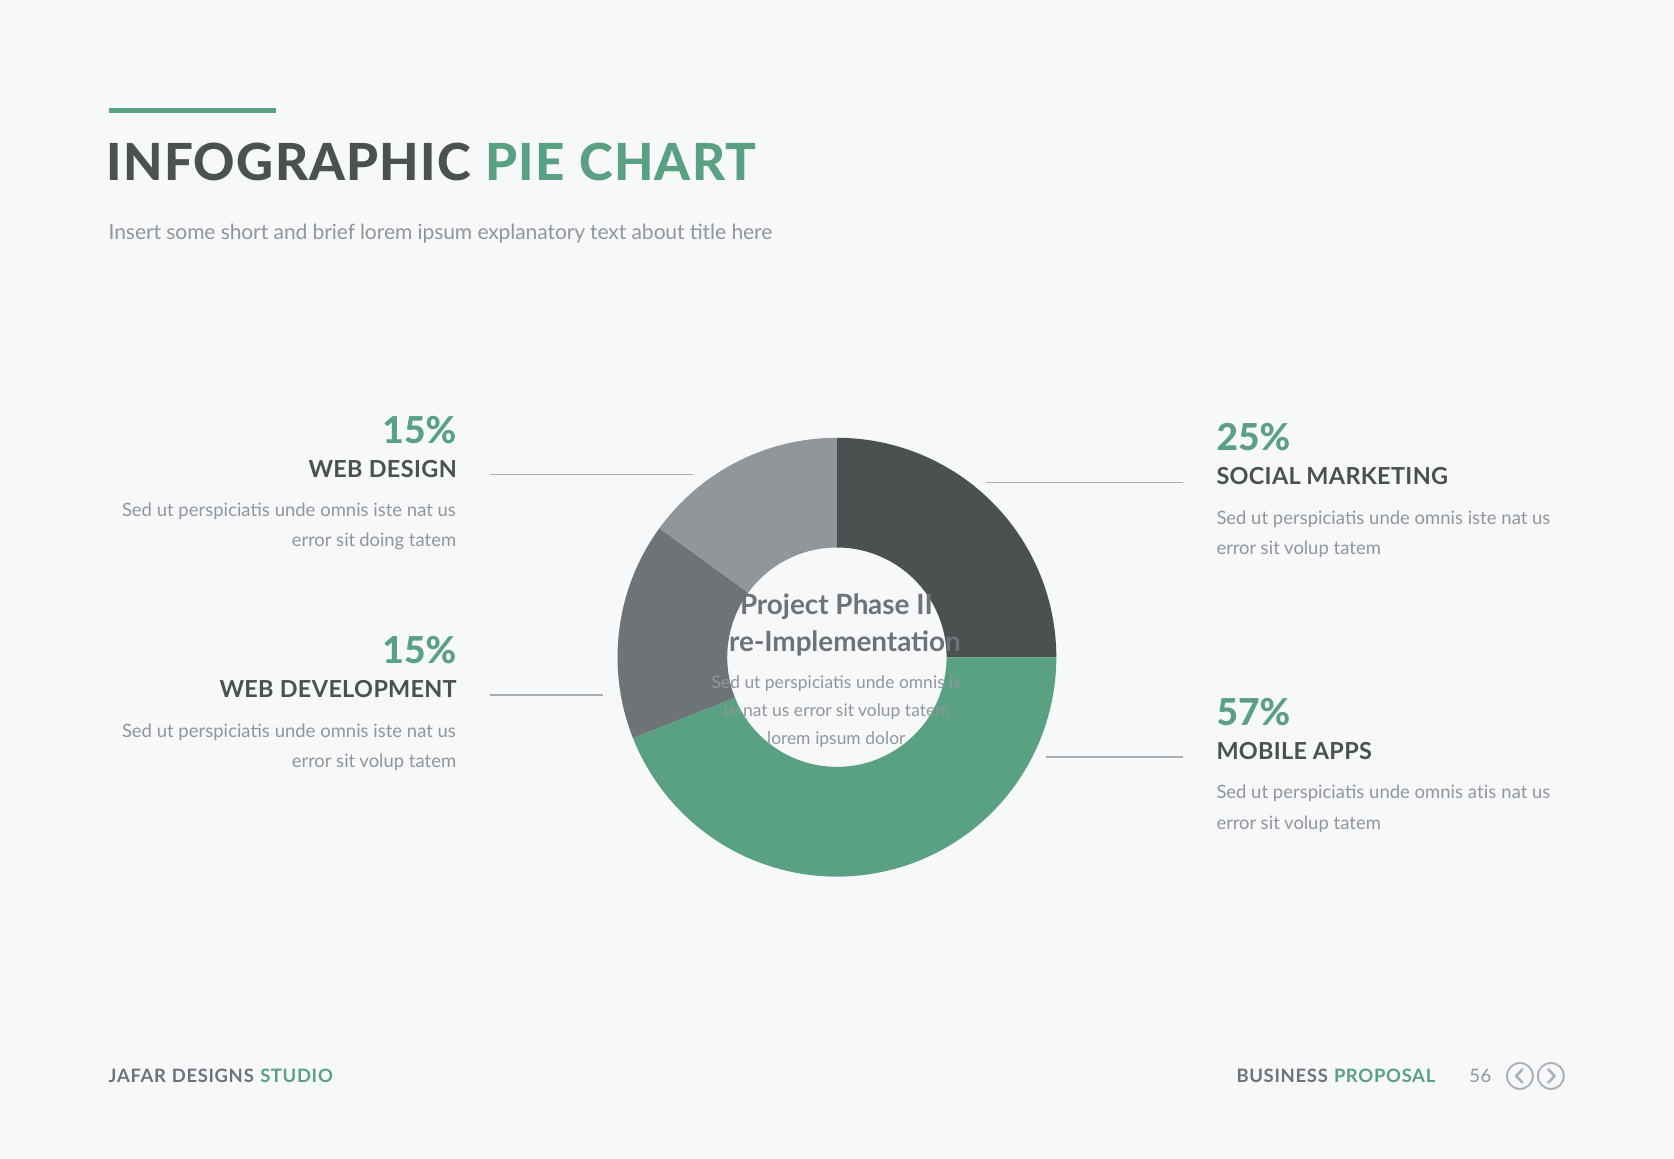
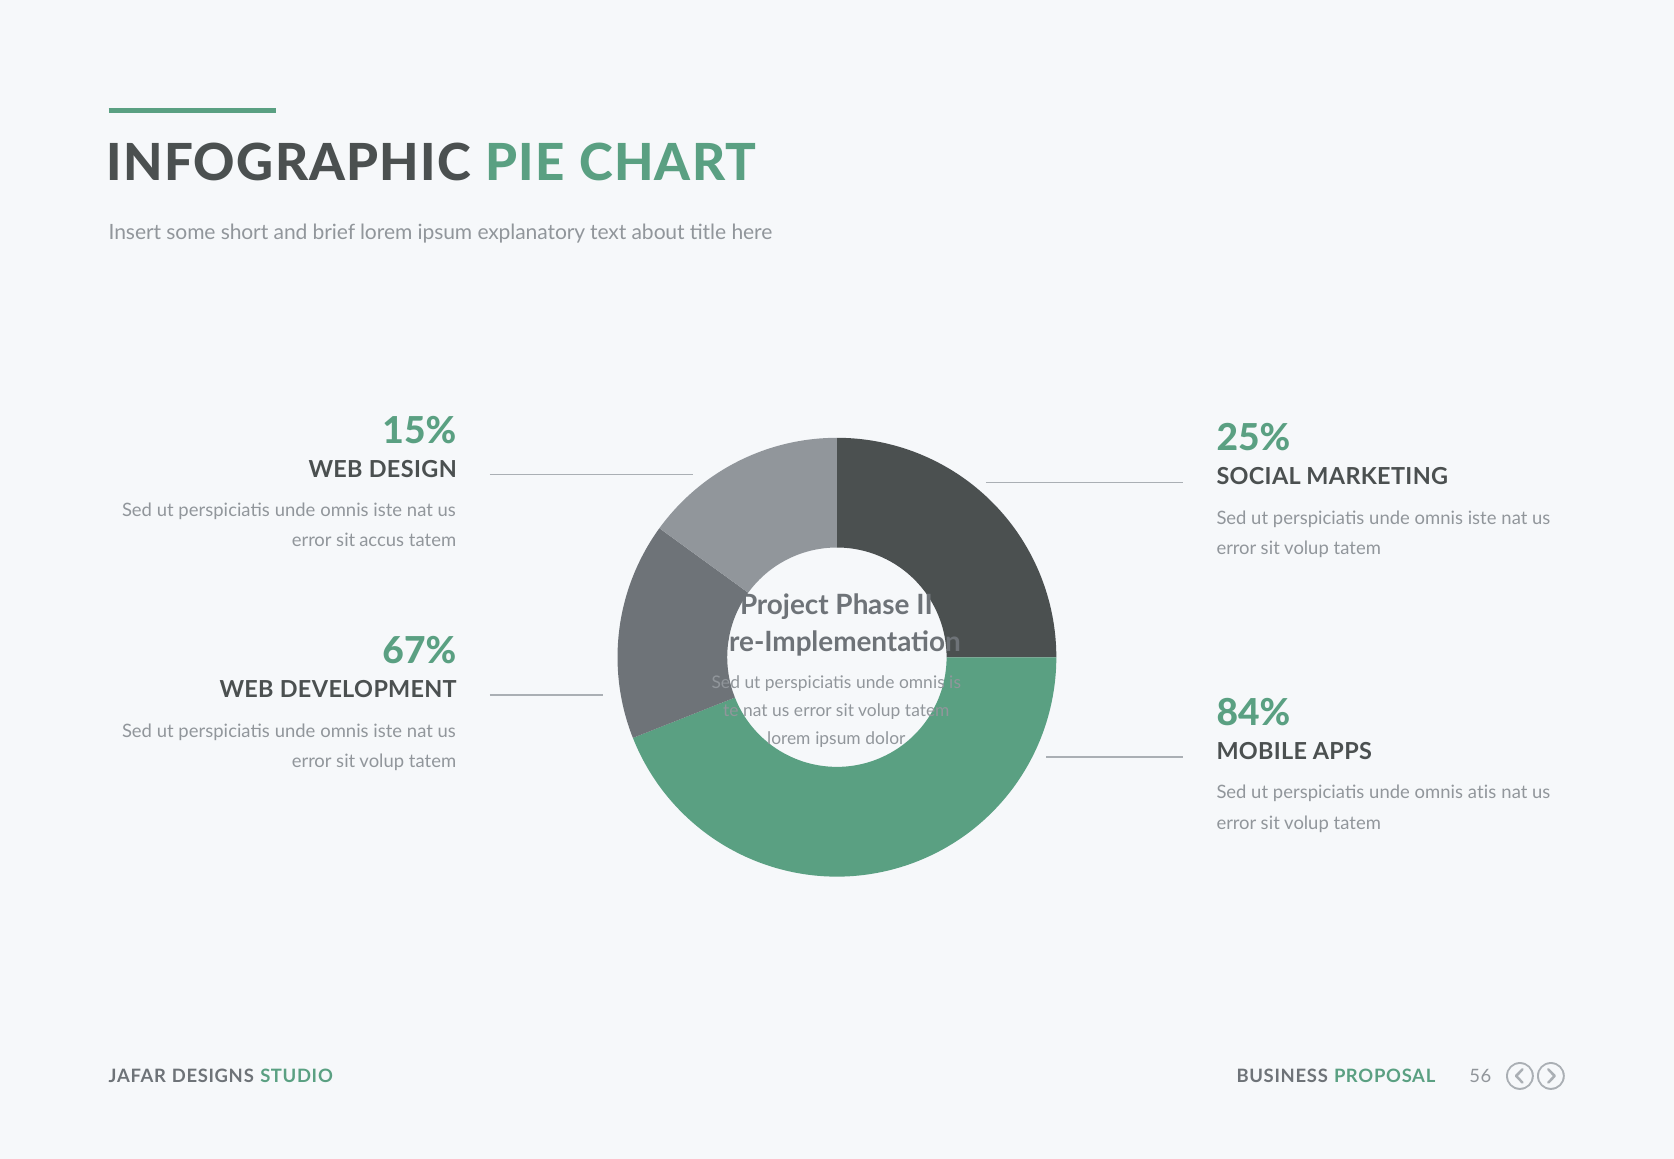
doing: doing -> accus
15% at (419, 651): 15% -> 67%
57%: 57% -> 84%
